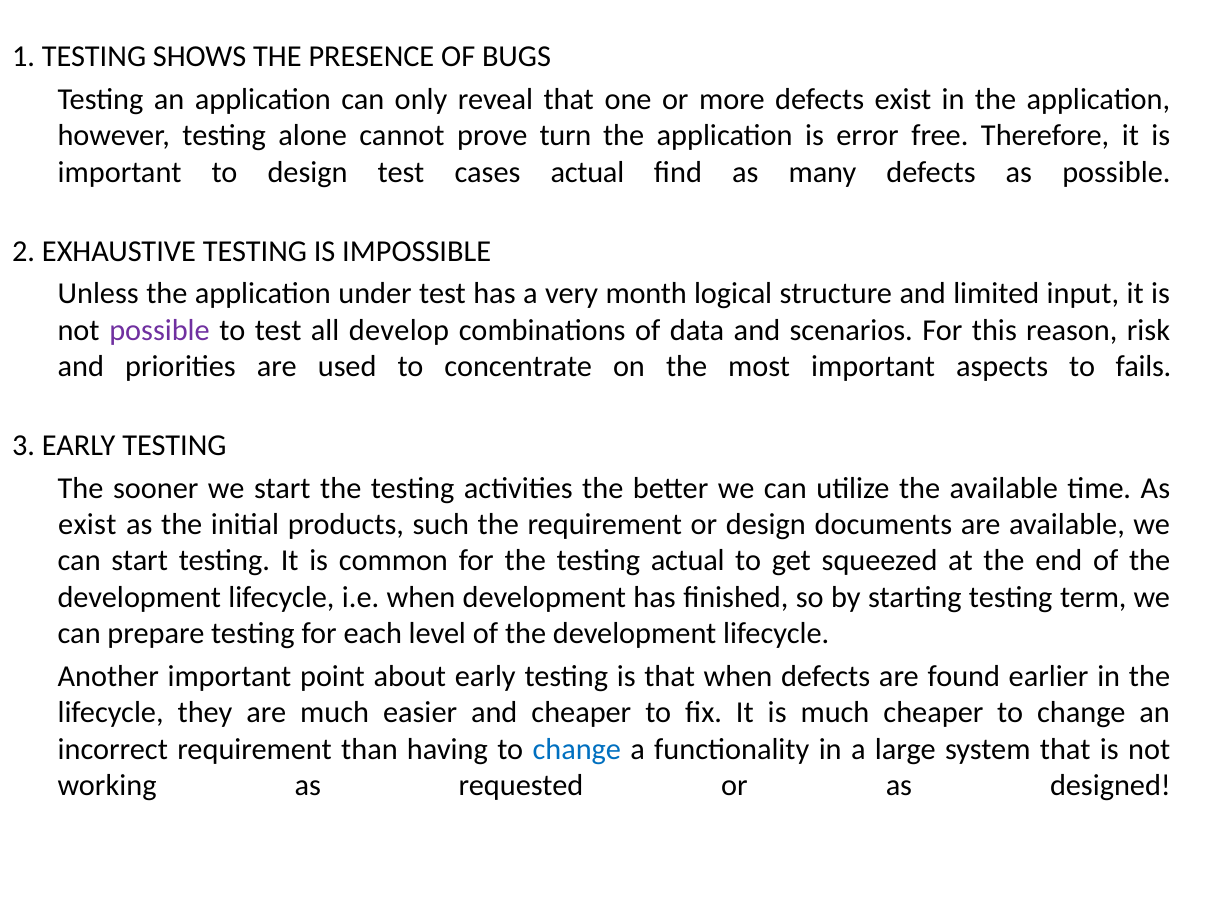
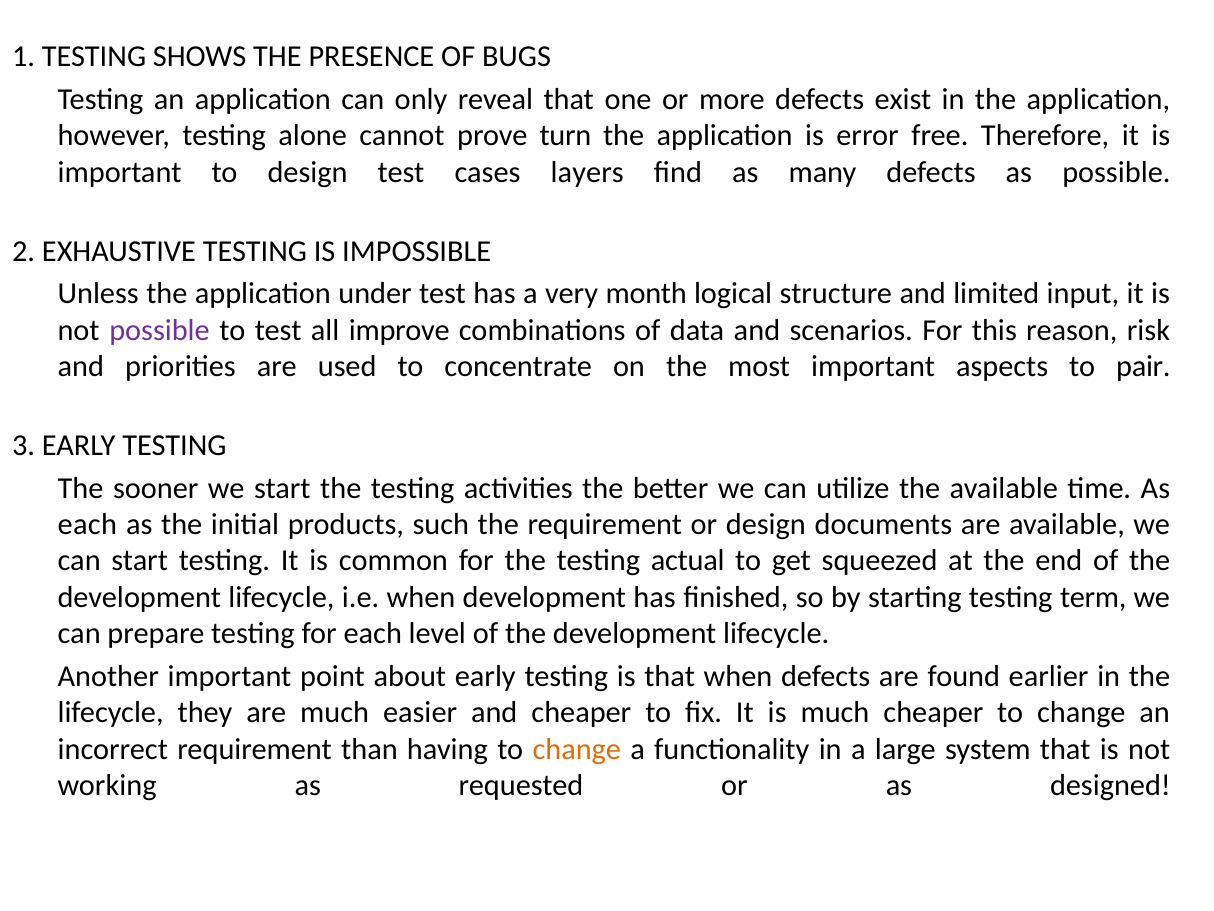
cases actual: actual -> layers
develop: develop -> improve
fails: fails -> pair
exist at (87, 524): exist -> each
change at (577, 749) colour: blue -> orange
